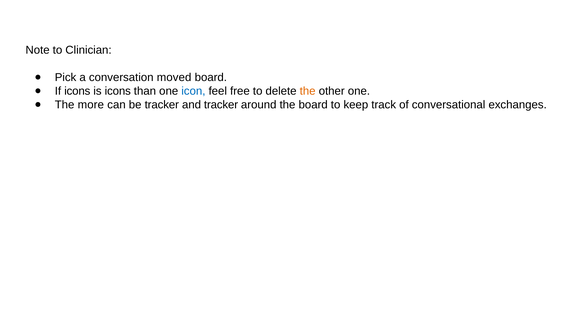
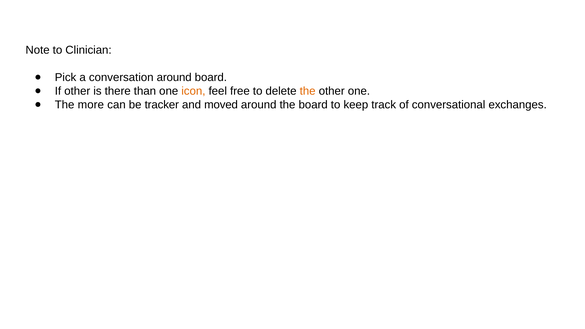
conversation moved: moved -> around
If icons: icons -> other
is icons: icons -> there
icon colour: blue -> orange
and tracker: tracker -> moved
